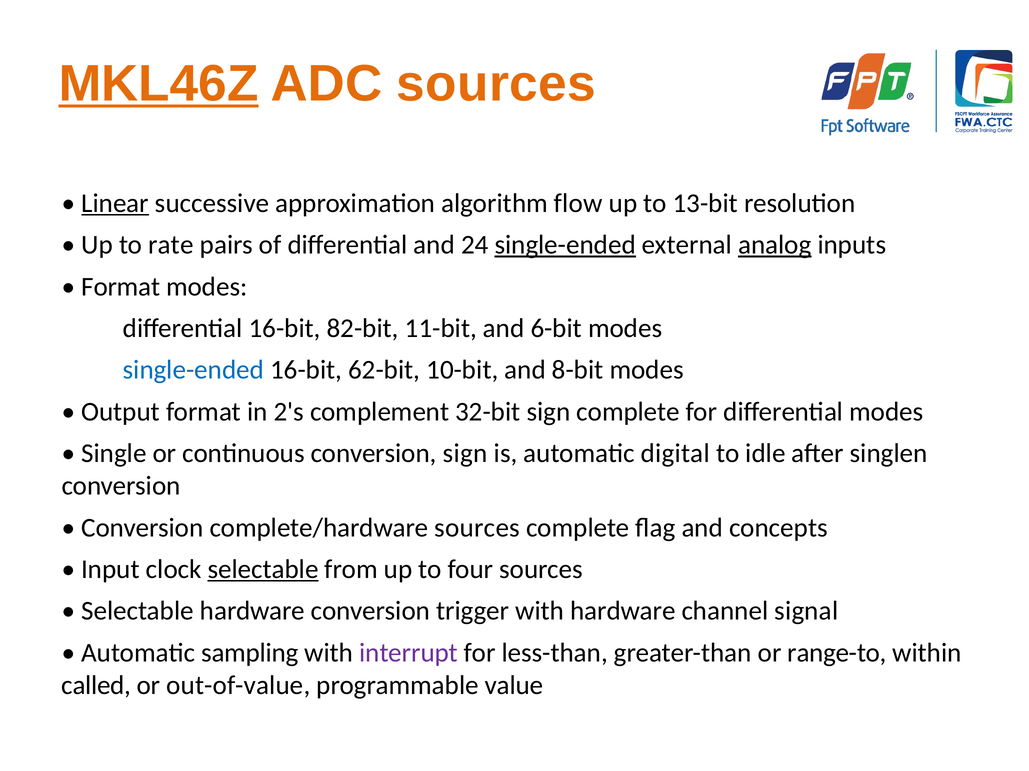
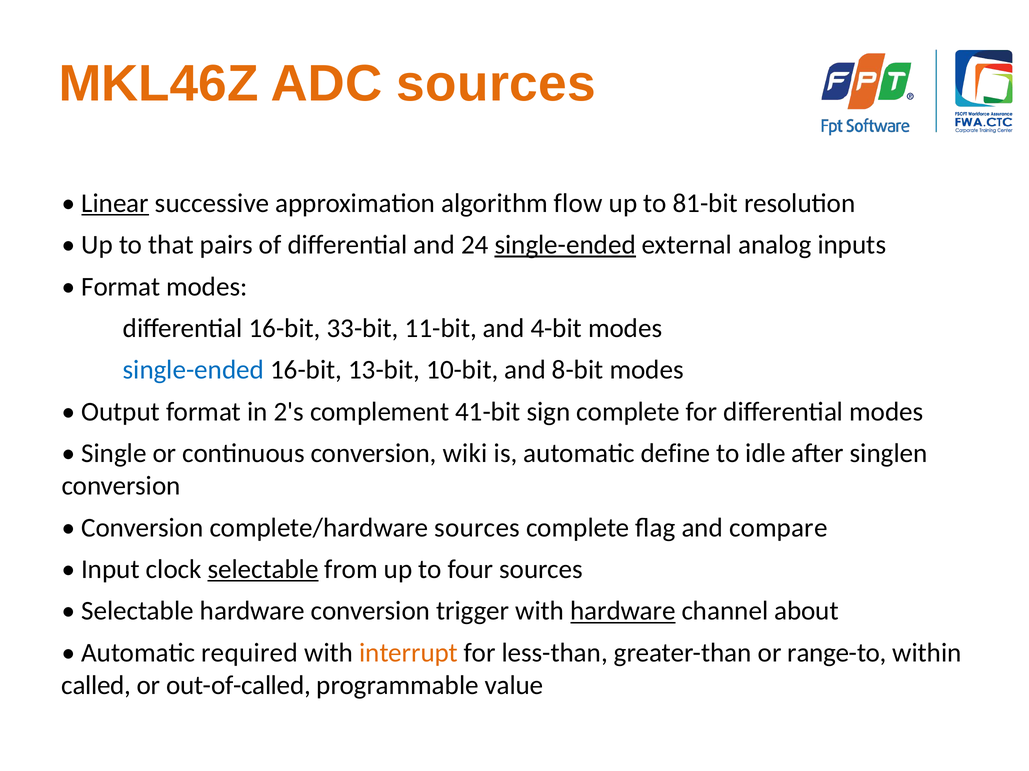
MKL46Z underline: present -> none
13-bit: 13-bit -> 81-bit
rate: rate -> that
analog underline: present -> none
82-bit: 82-bit -> 33-bit
6-bit: 6-bit -> 4-bit
62-bit: 62-bit -> 13-bit
32-bit: 32-bit -> 41-bit
conversion sign: sign -> wiki
digital: digital -> define
concepts: concepts -> compare
hardware at (623, 612) underline: none -> present
signal: signal -> about
sampling: sampling -> required
interrupt colour: purple -> orange
out-of-value: out-of-value -> out-of-called
